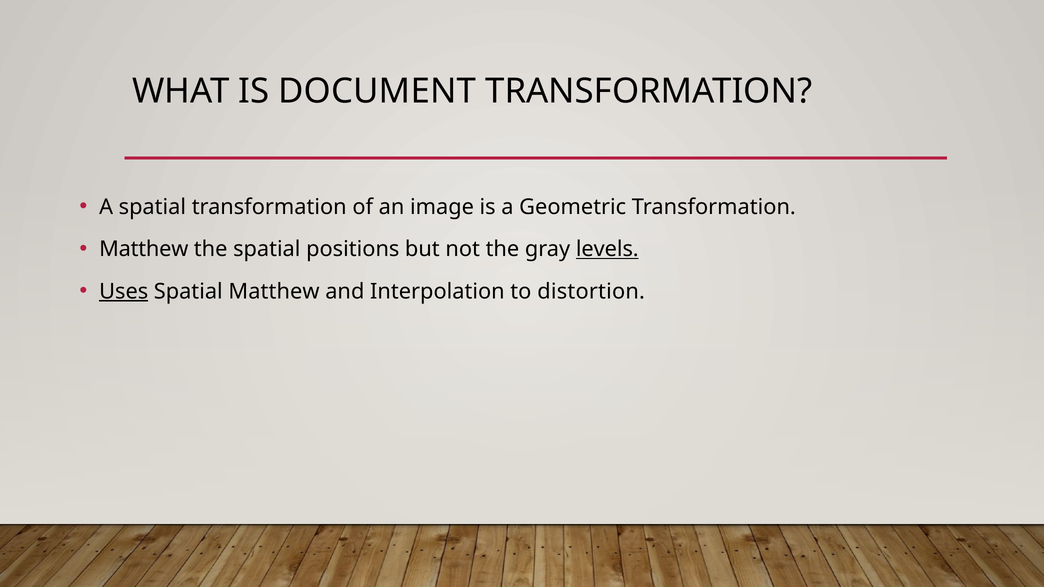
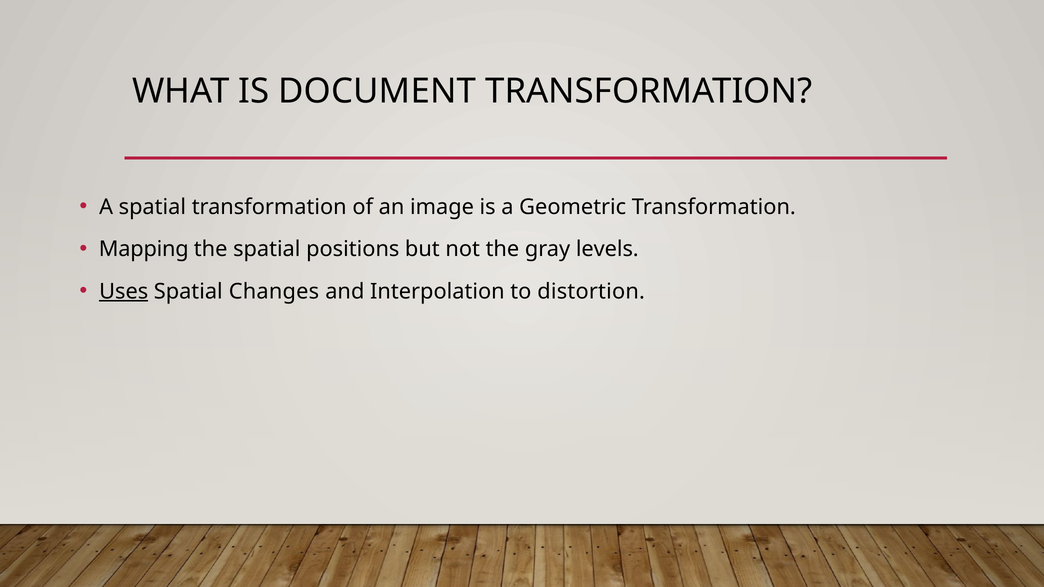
Matthew at (144, 249): Matthew -> Mapping
levels underline: present -> none
Spatial Matthew: Matthew -> Changes
